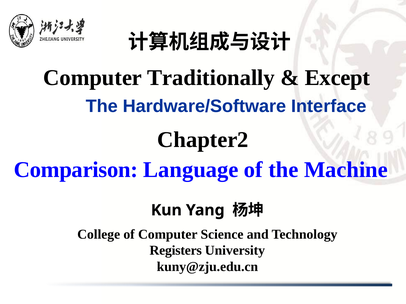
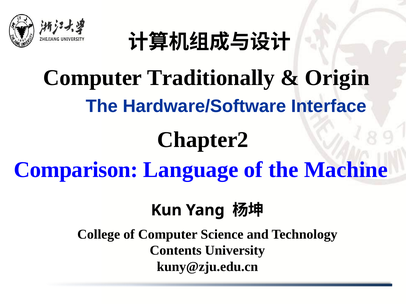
Except: Except -> Origin
Registers: Registers -> Contents
